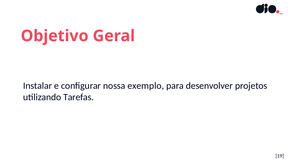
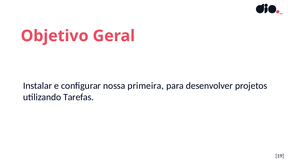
exemplo: exemplo -> primeira
